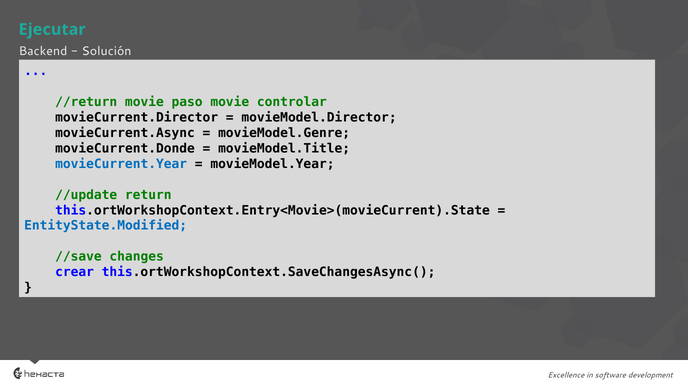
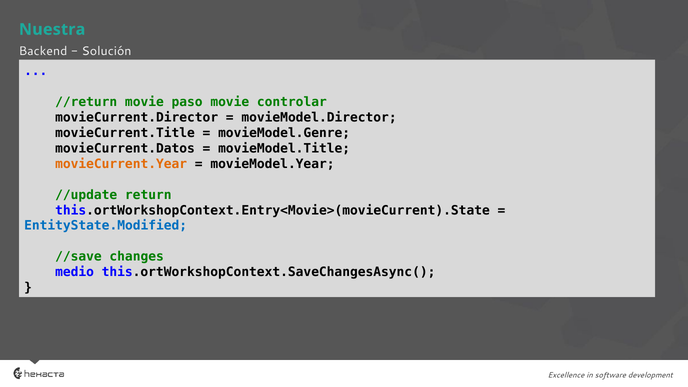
Ejecutar: Ejecutar -> Nuestra
movieCurrent.Async: movieCurrent.Async -> movieCurrent.Title
movieCurrent.Donde: movieCurrent.Donde -> movieCurrent.Datos
movieCurrent.Year colour: blue -> orange
crear: crear -> medio
